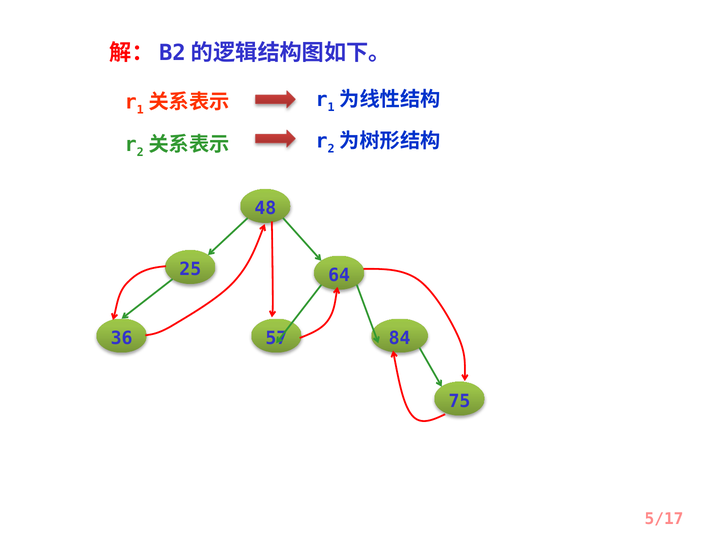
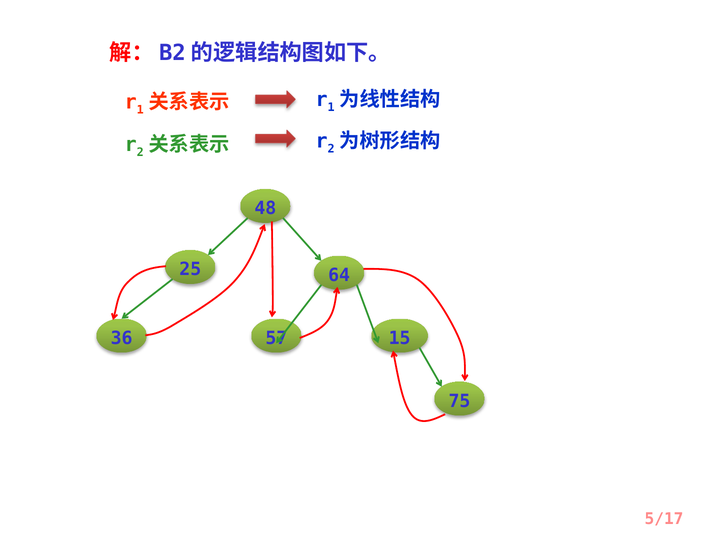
84: 84 -> 15
